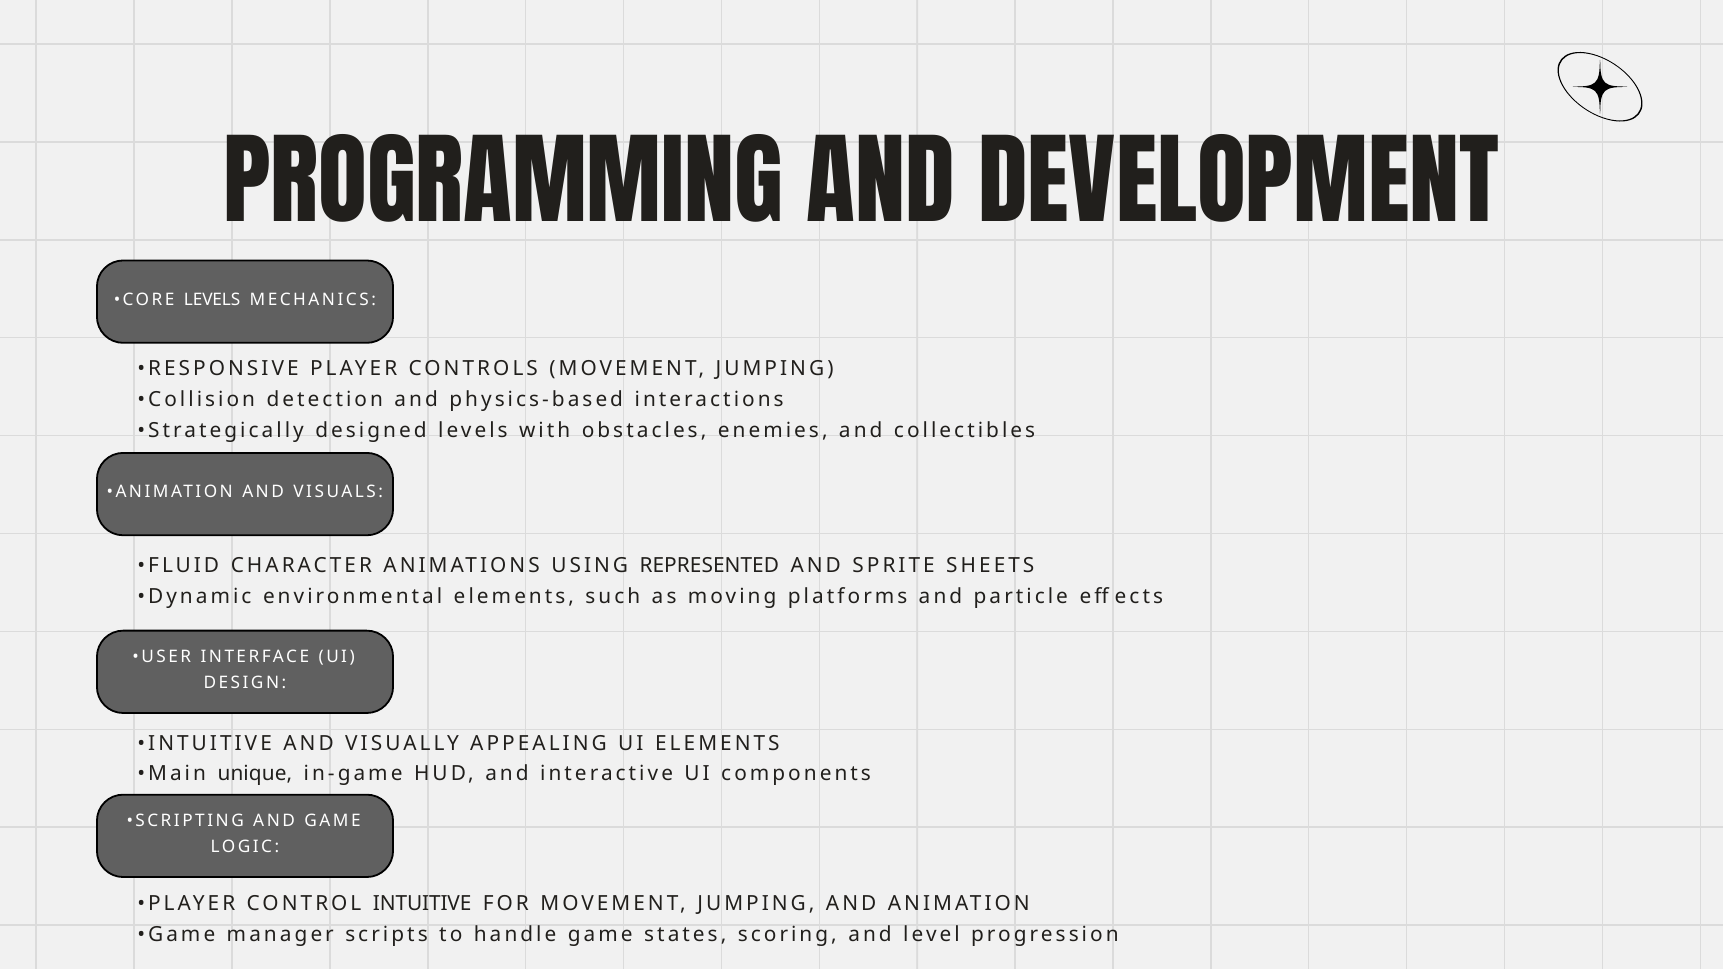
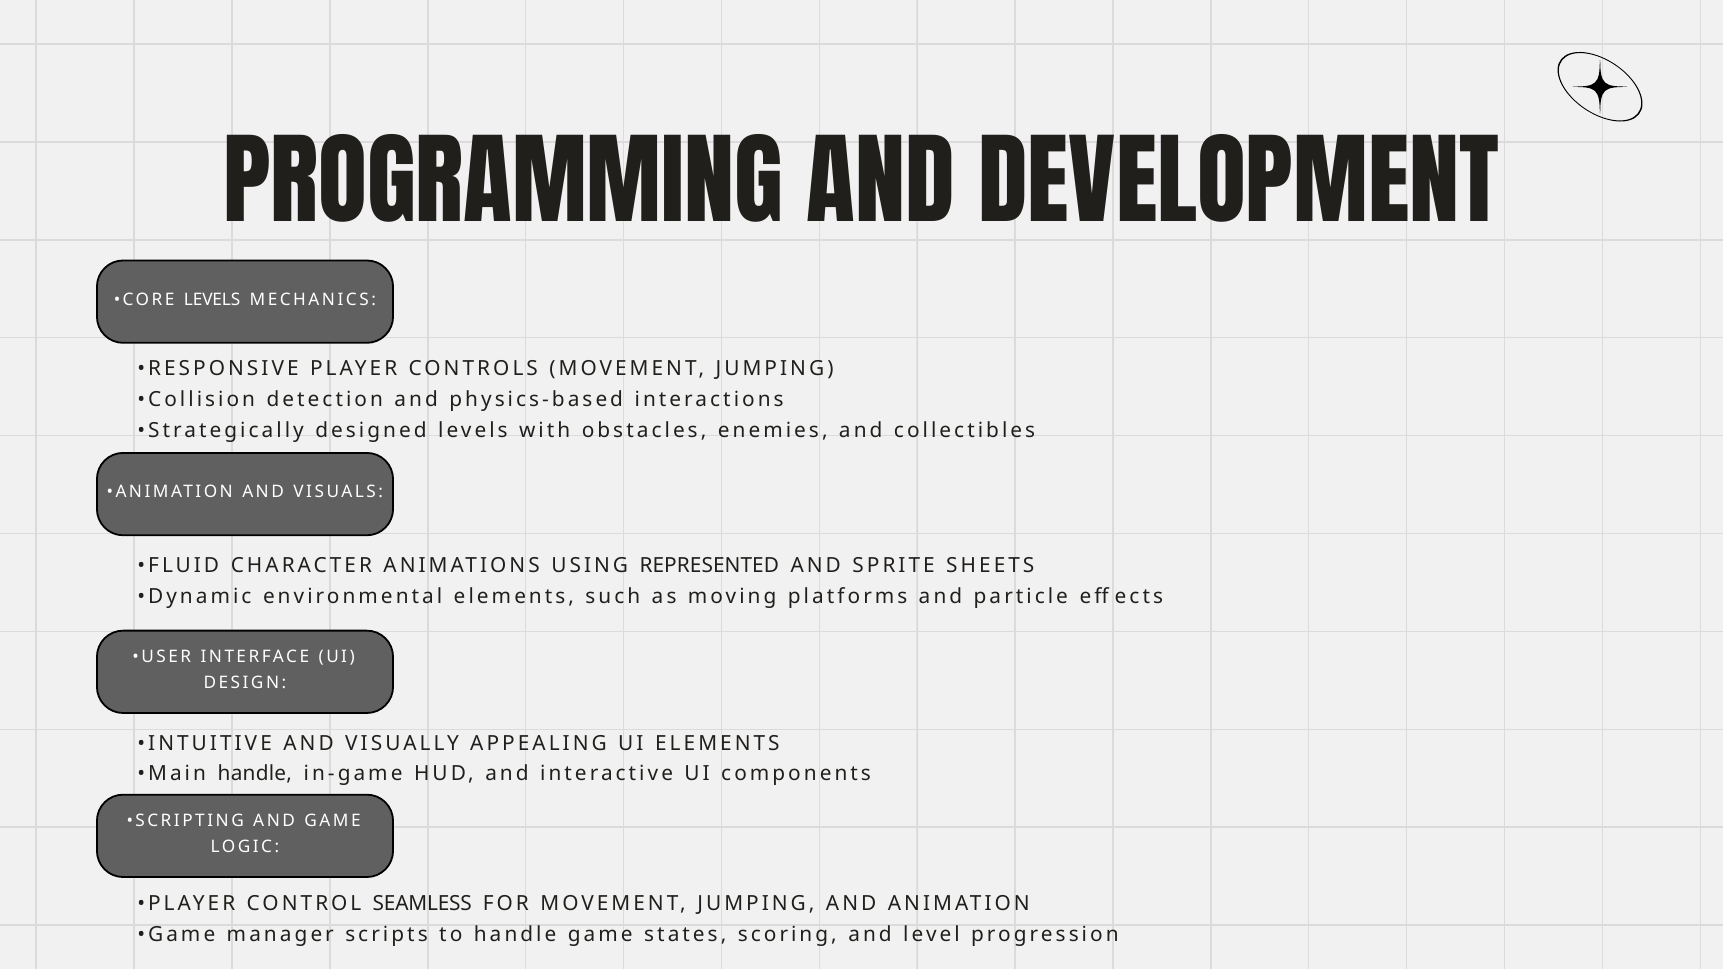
Main unique: unique -> handle
CONTROL INTUITIVE: INTUITIVE -> SEAMLESS
